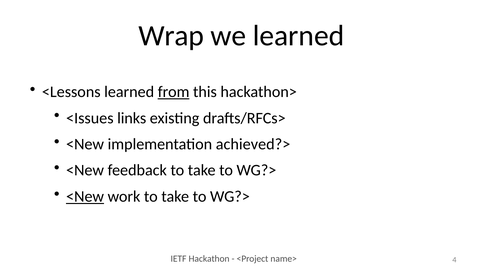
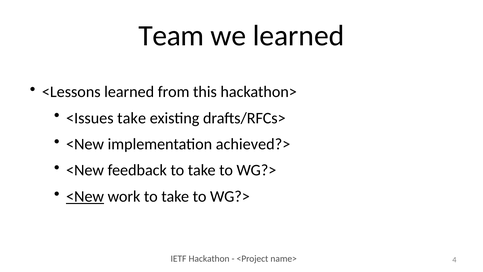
Wrap: Wrap -> Team
from underline: present -> none
<Issues links: links -> take
